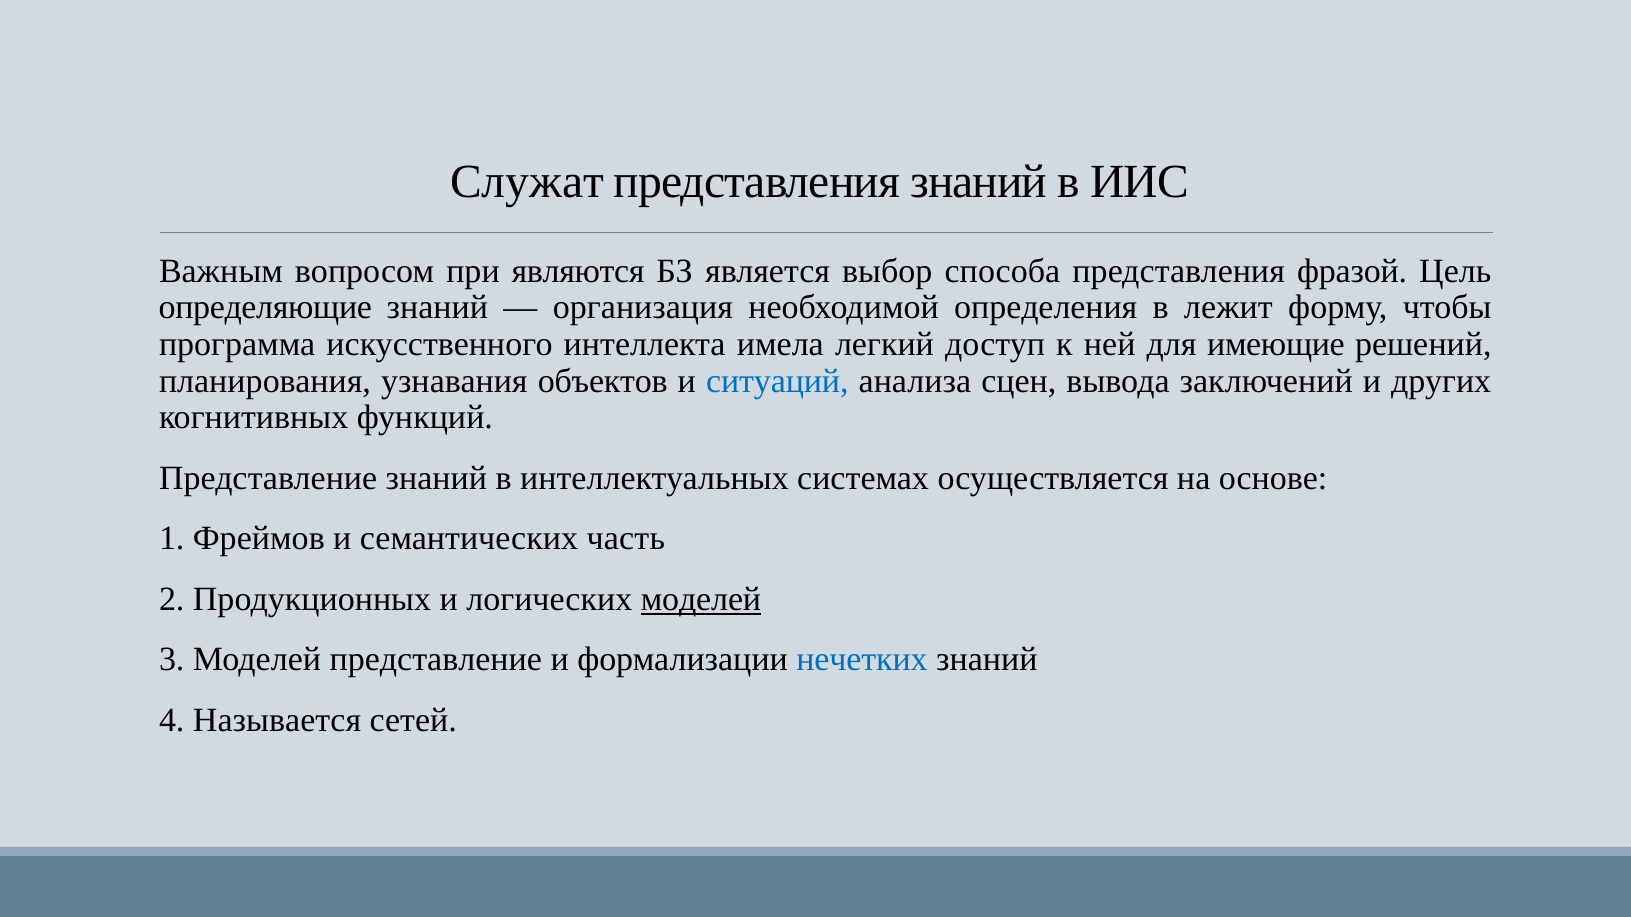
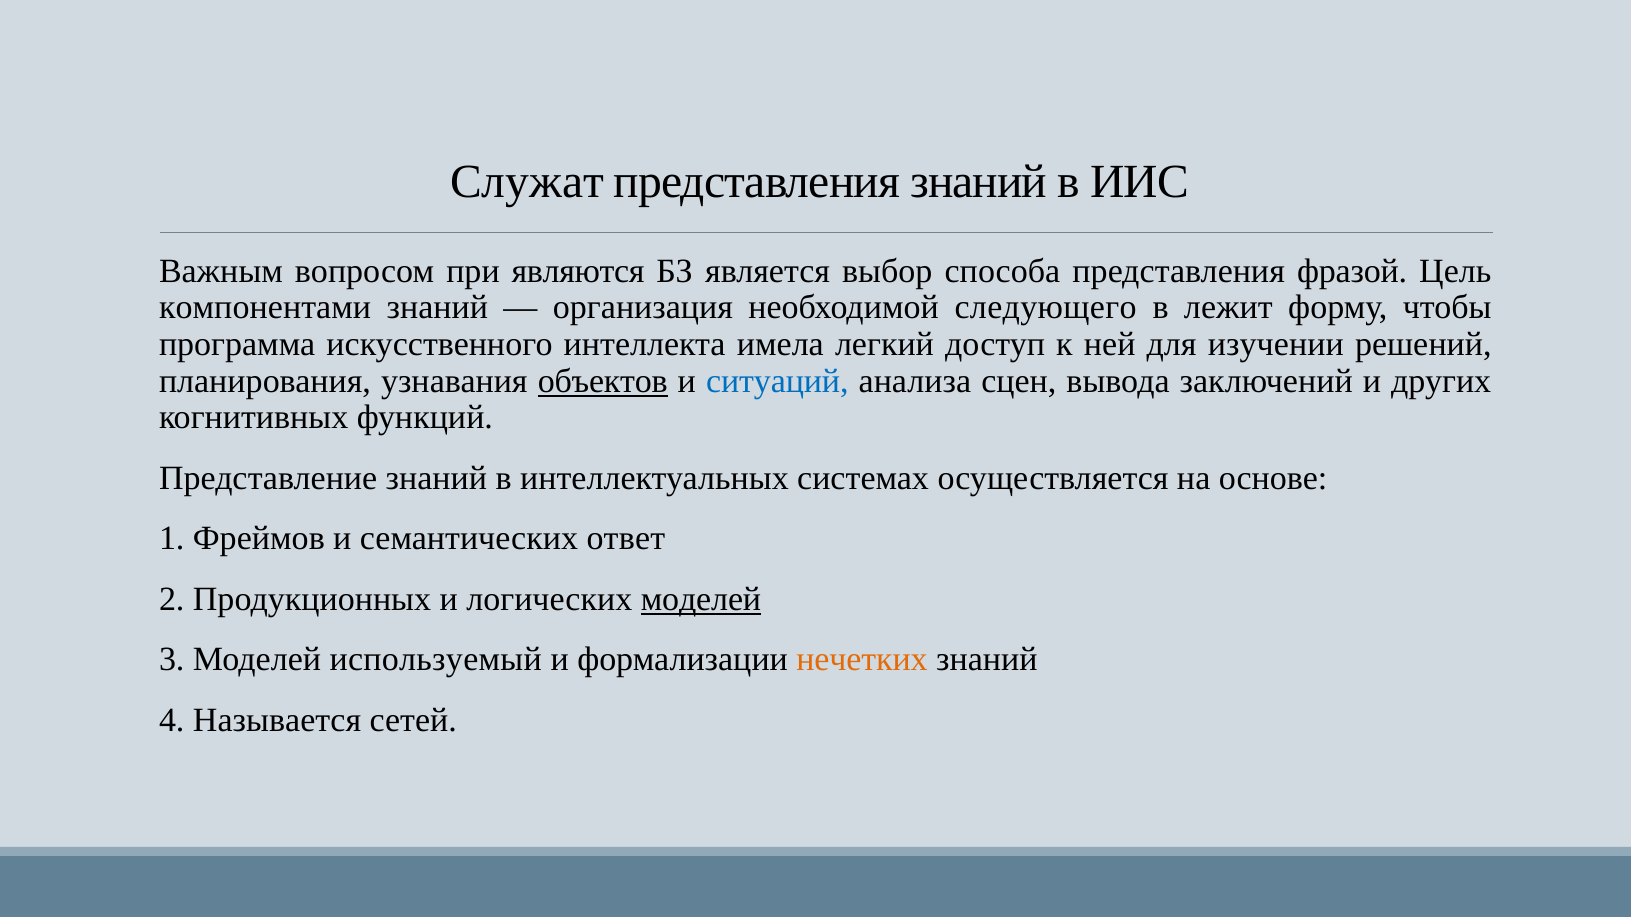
определяющие: определяющие -> компонентами
определения: определения -> следующего
имеющие: имеющие -> изучении
объектов underline: none -> present
часть: часть -> ответ
Моделей представление: представление -> используемый
нечетких colour: blue -> orange
